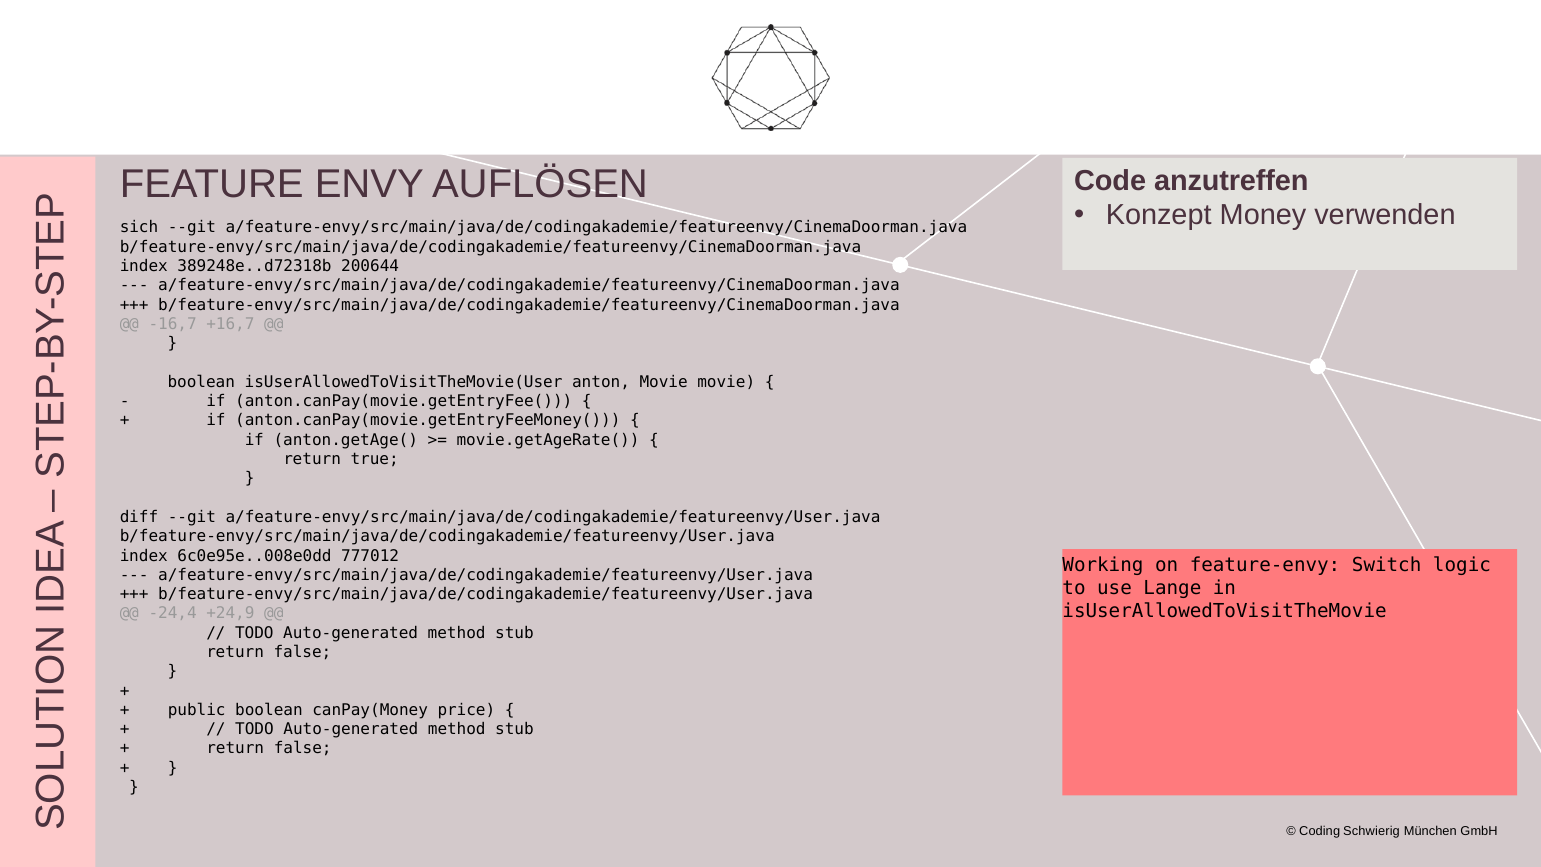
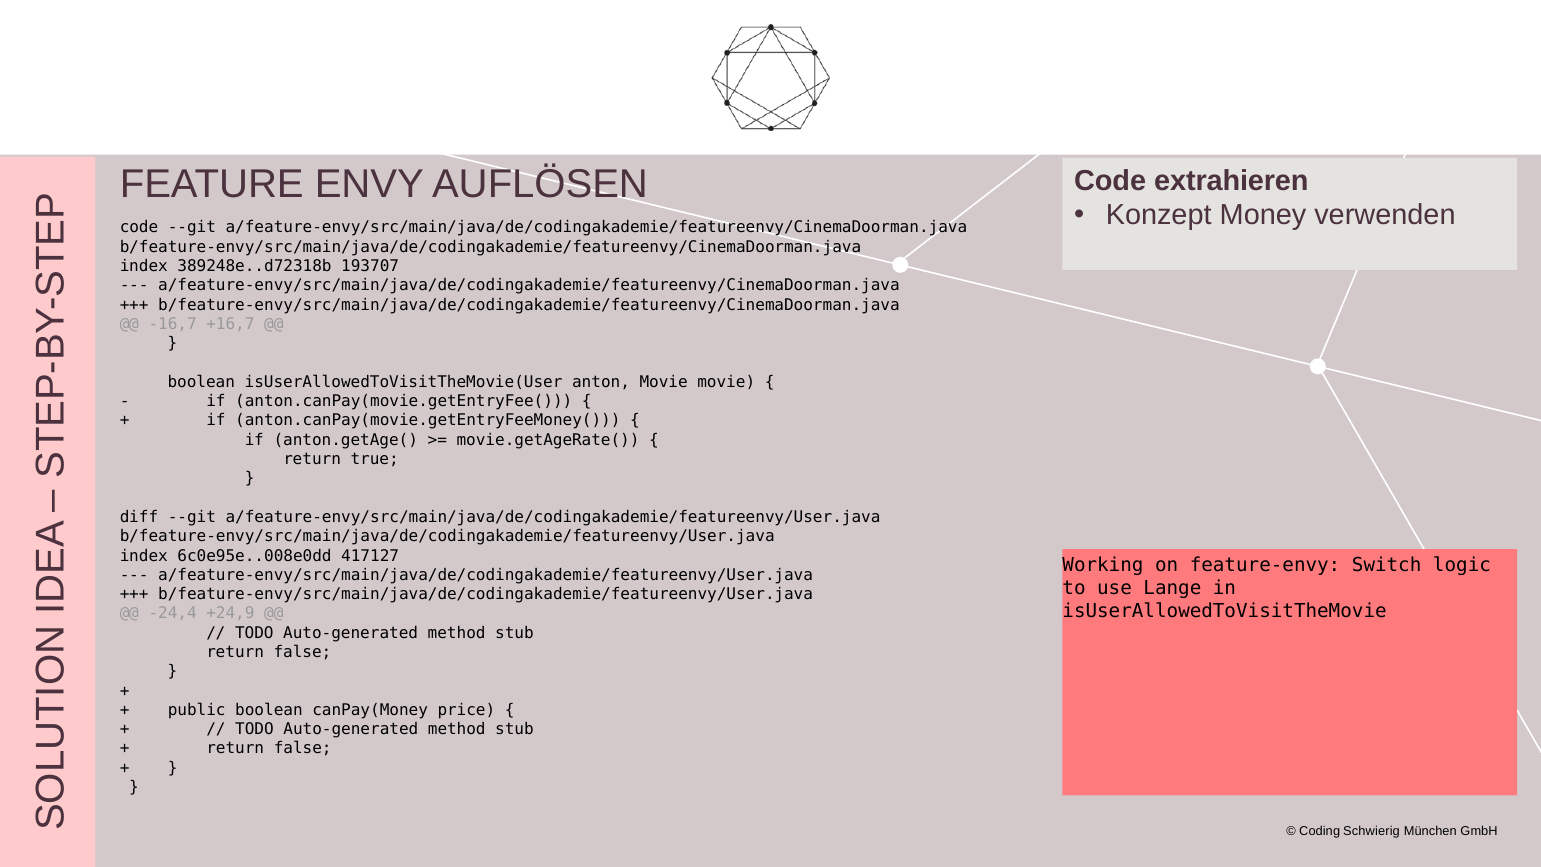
anzutreffen: anzutreffen -> extrahieren
sich at (139, 228): sich -> code
200644: 200644 -> 193707
777012: 777012 -> 417127
